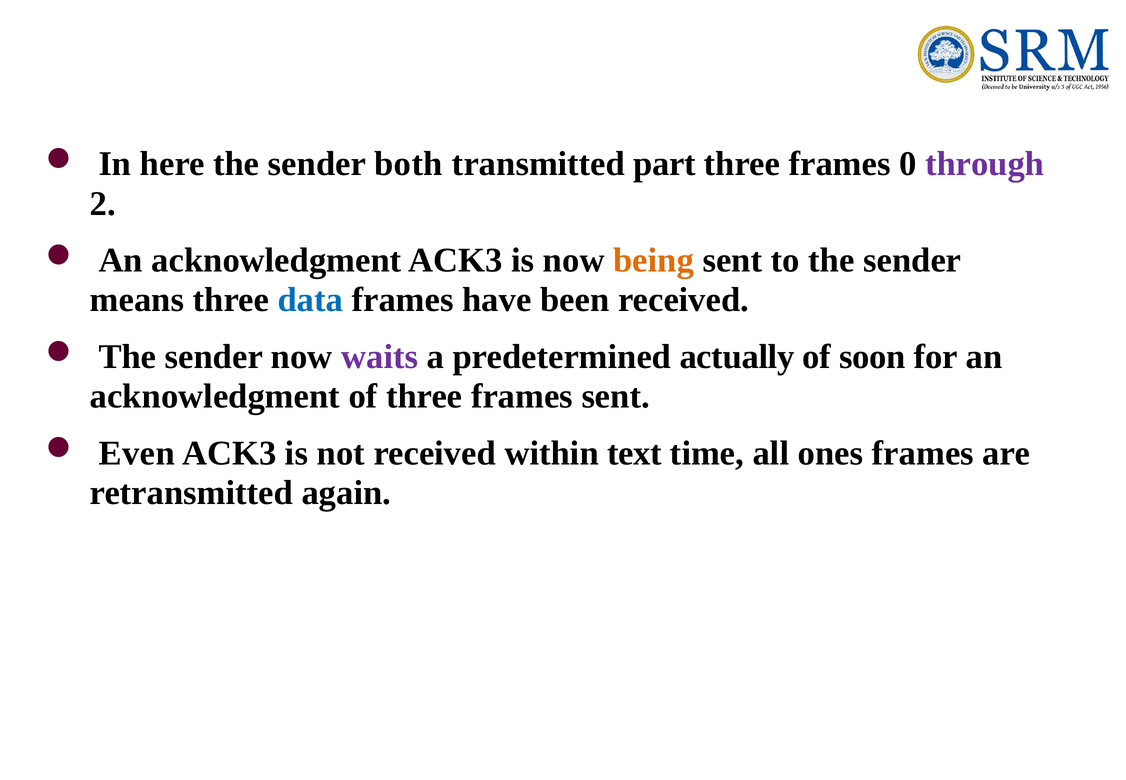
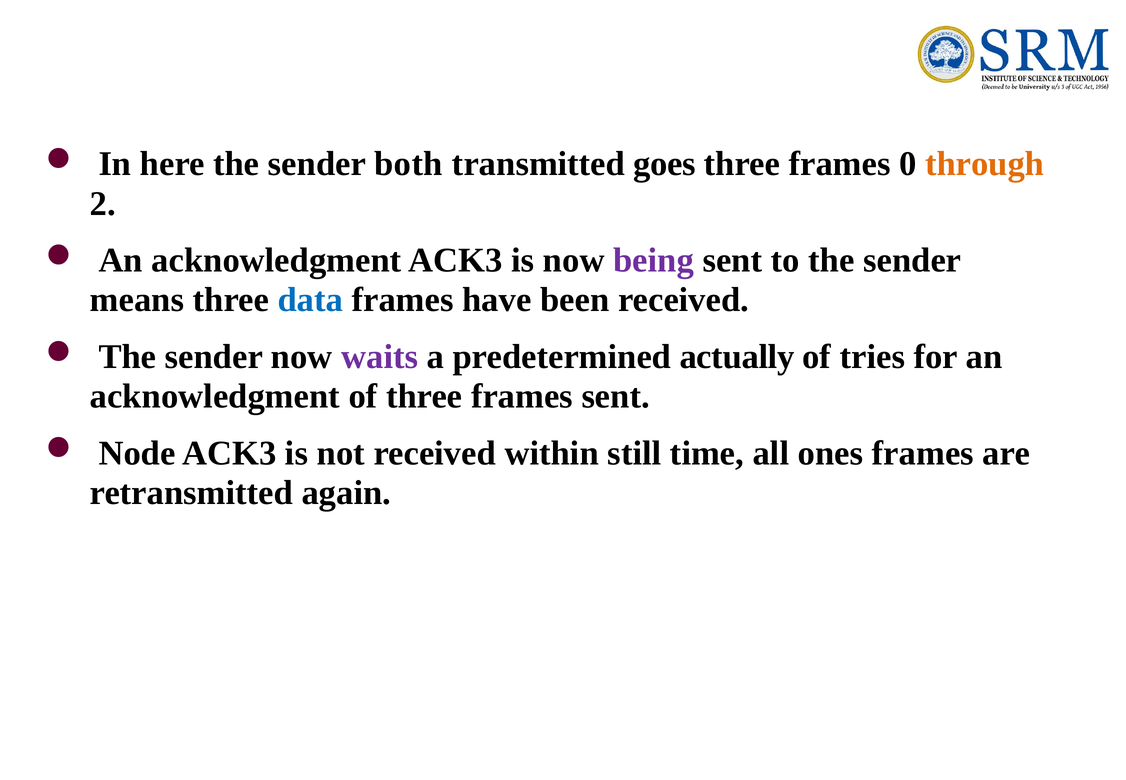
part: part -> goes
through colour: purple -> orange
being colour: orange -> purple
soon: soon -> tries
Even: Even -> Node
text: text -> still
